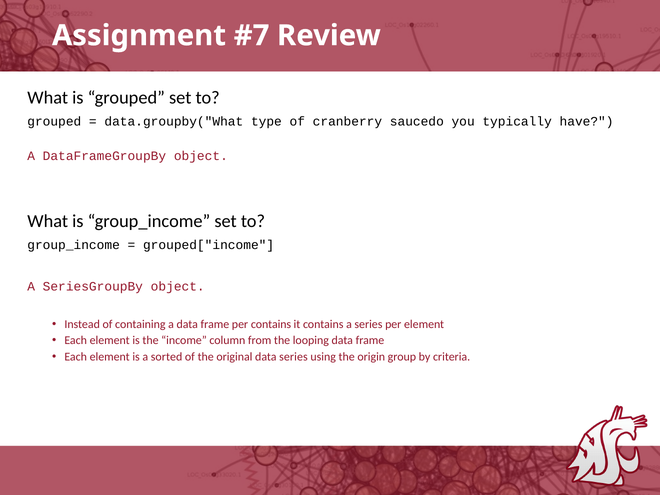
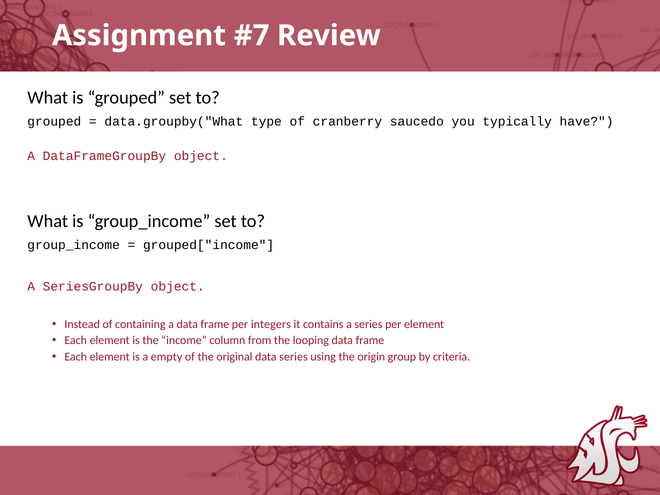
per contains: contains -> integers
sorted: sorted -> empty
